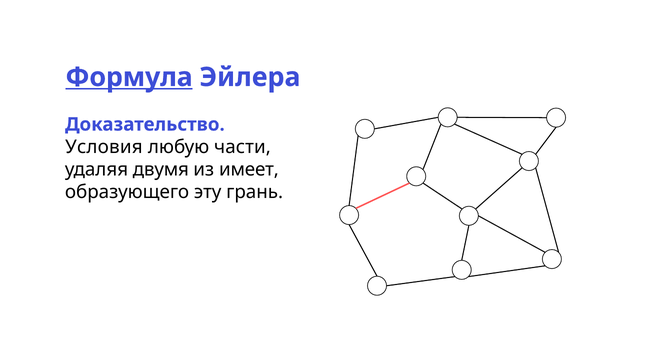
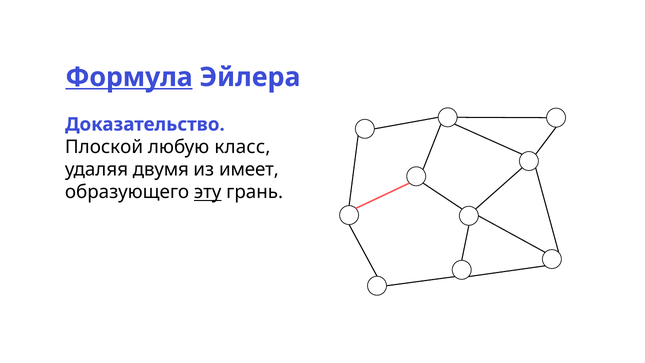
Условия: Условия -> Плоской
части: части -> класс
эту underline: none -> present
